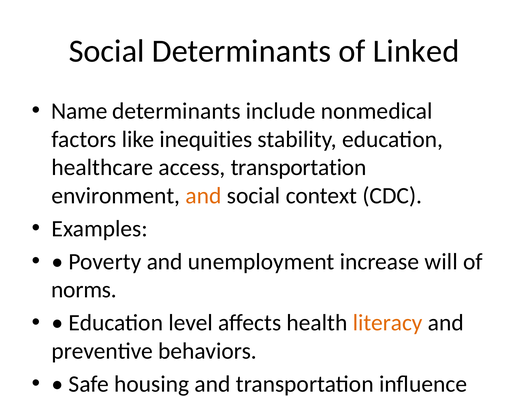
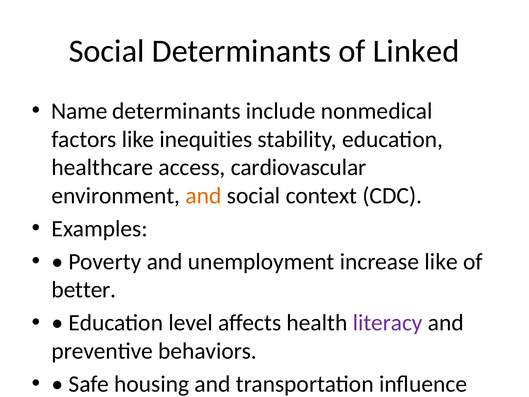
access transportation: transportation -> cardiovascular
increase will: will -> like
norms: norms -> better
literacy colour: orange -> purple
